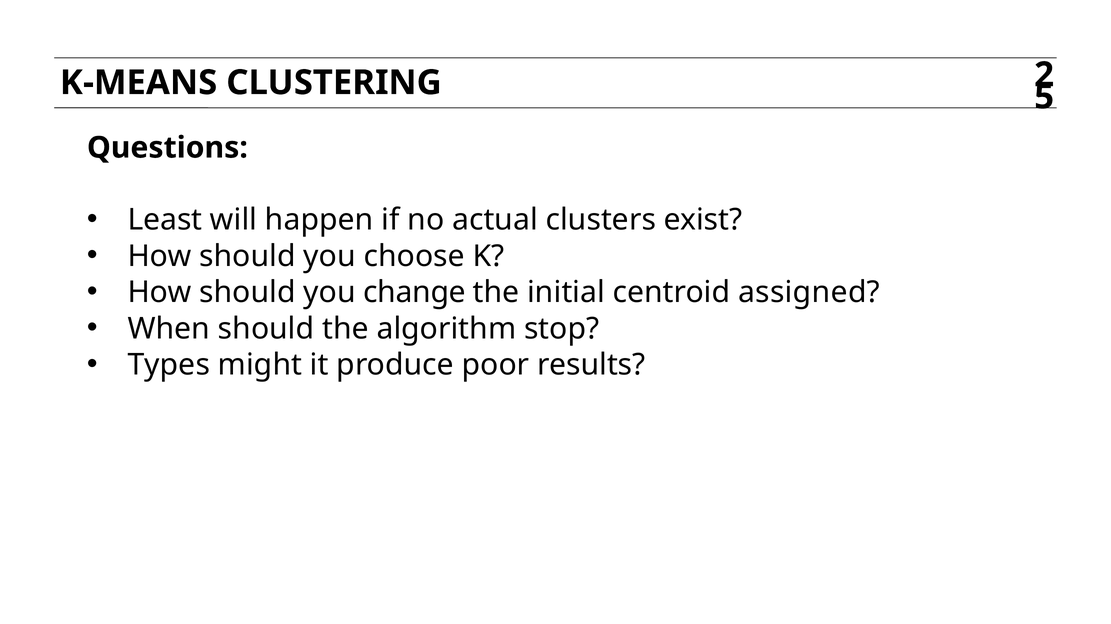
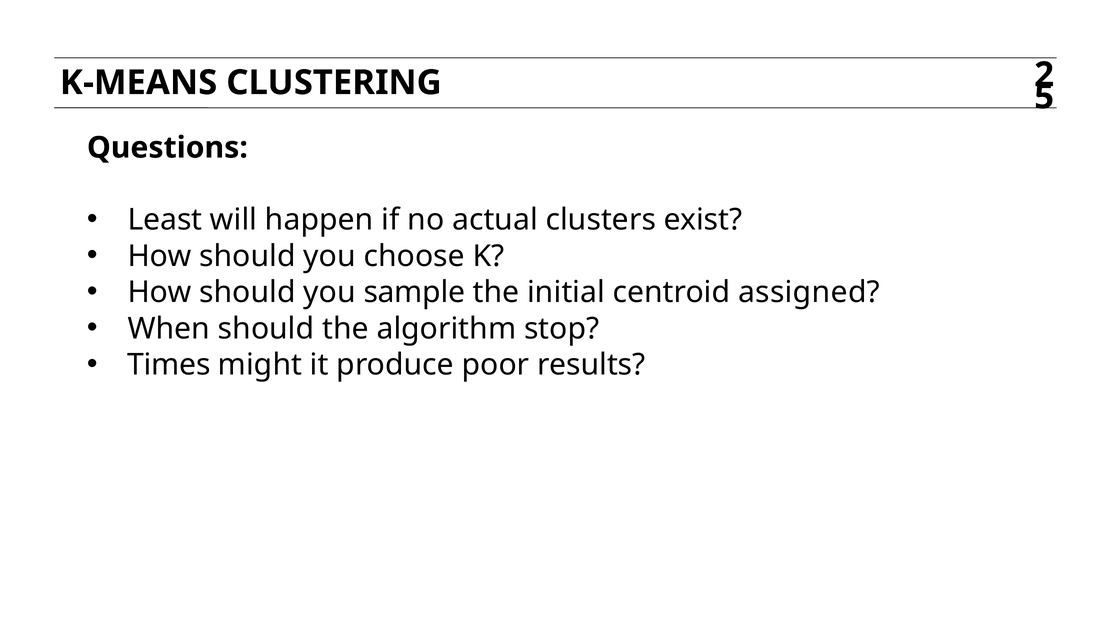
change: change -> sample
Types: Types -> Times
